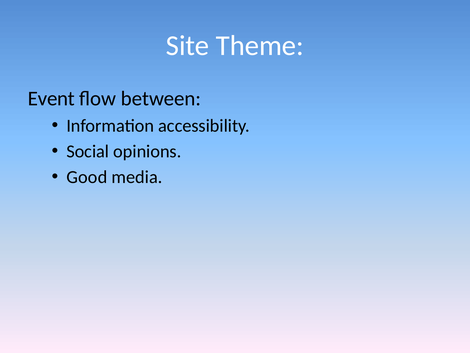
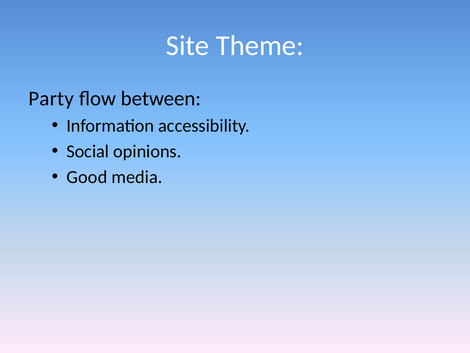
Event: Event -> Party
